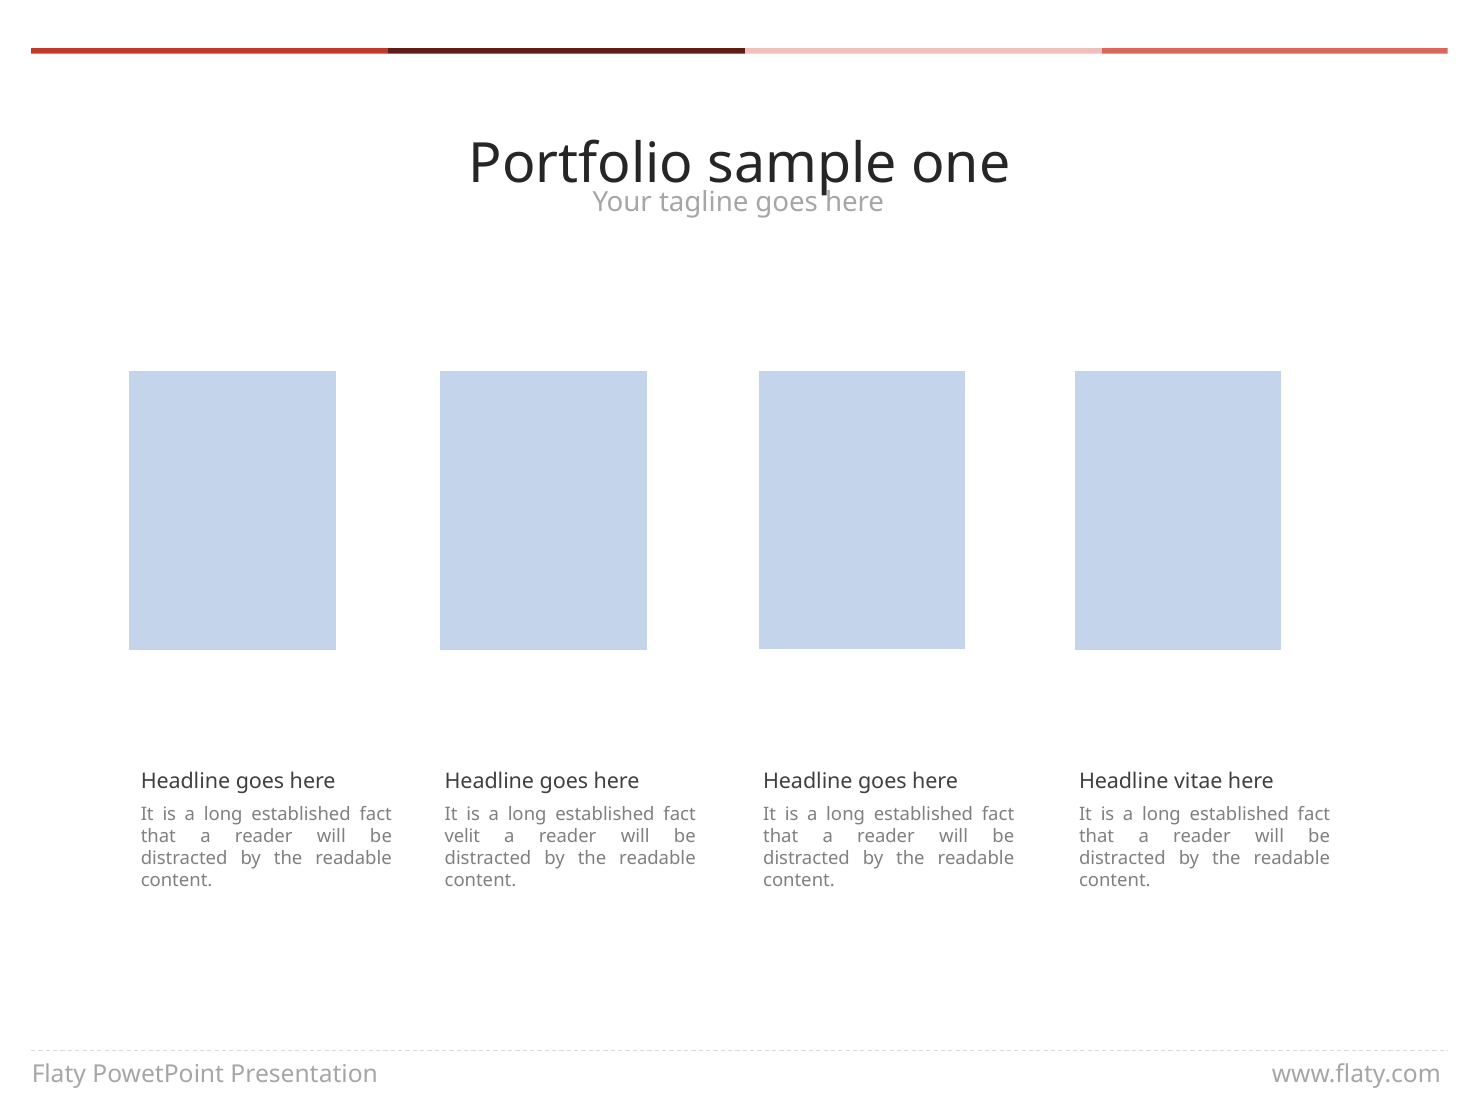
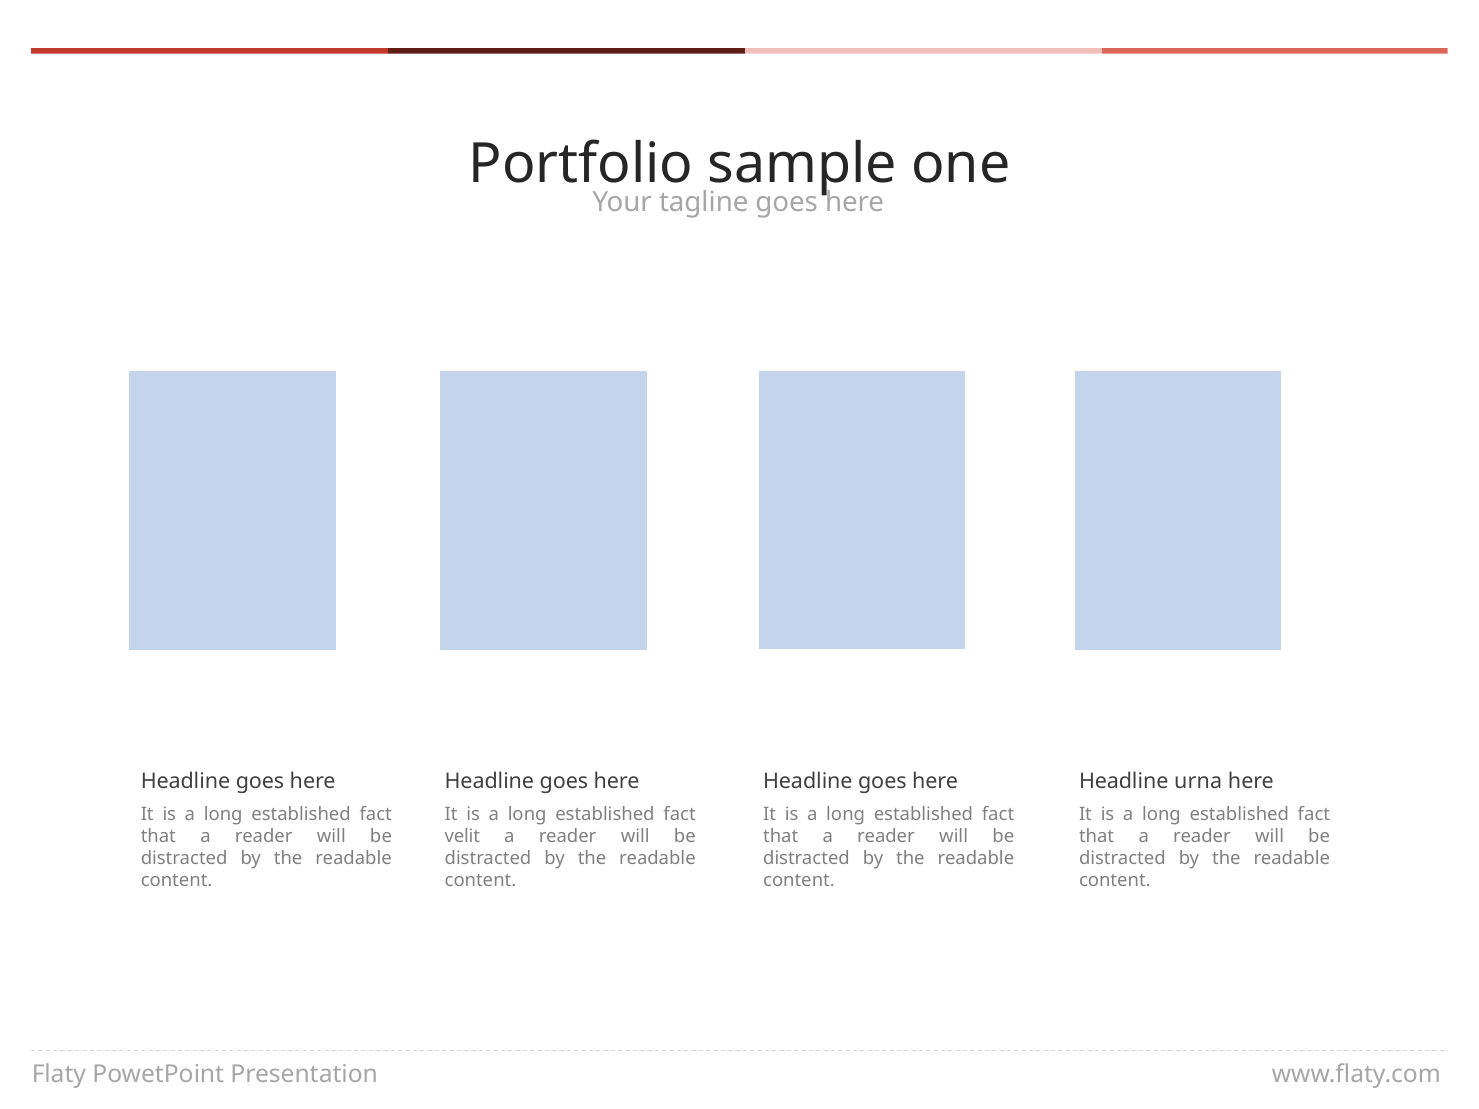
vitae: vitae -> urna
